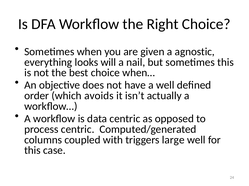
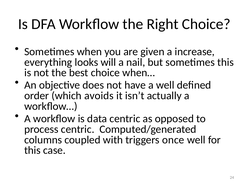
agnostic: agnostic -> increase
large: large -> once
